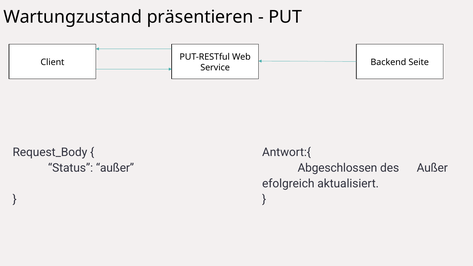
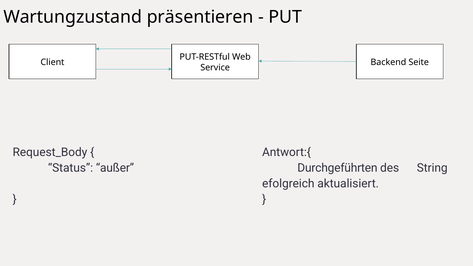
Abgeschlossen: Abgeschlossen -> Durchgeführten
des Außer: Außer -> String
